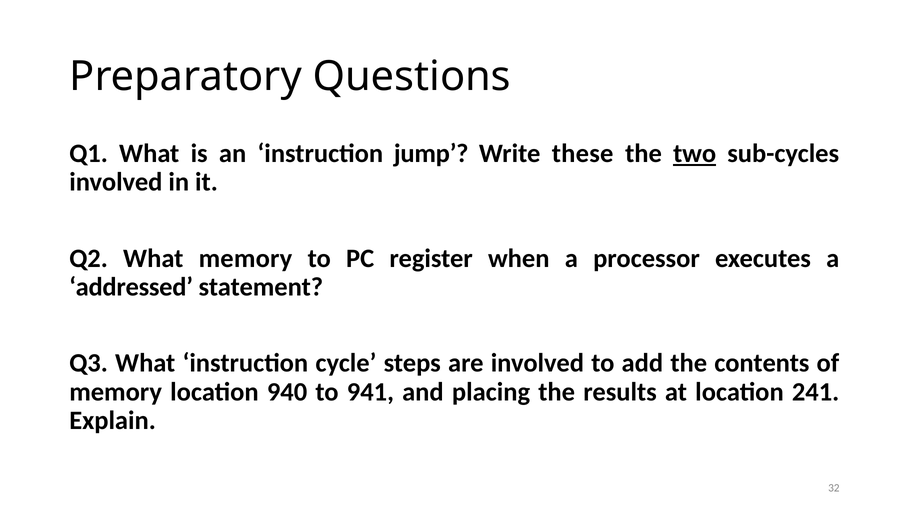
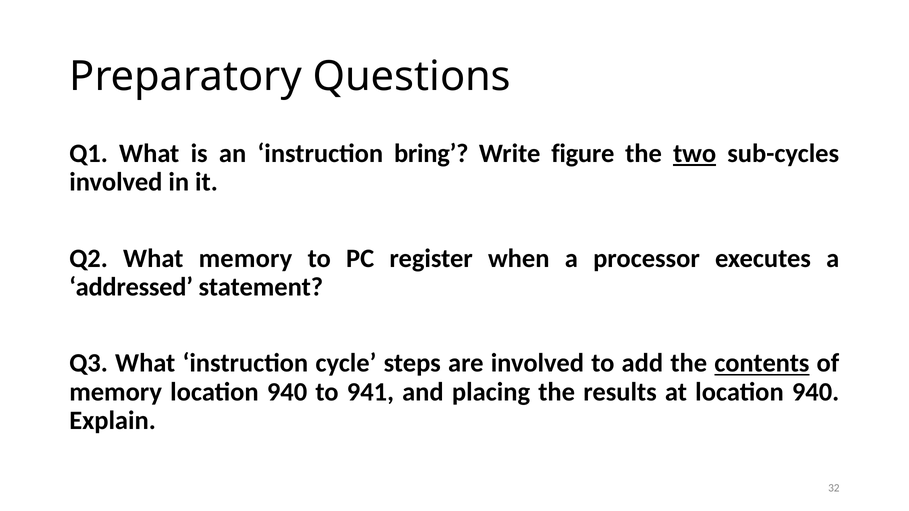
jump: jump -> bring
these: these -> figure
contents underline: none -> present
at location 241: 241 -> 940
